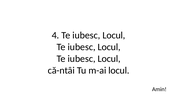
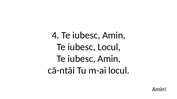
4 Te iubesc Locul: Locul -> Amin
Locul at (109, 59): Locul -> Amin
